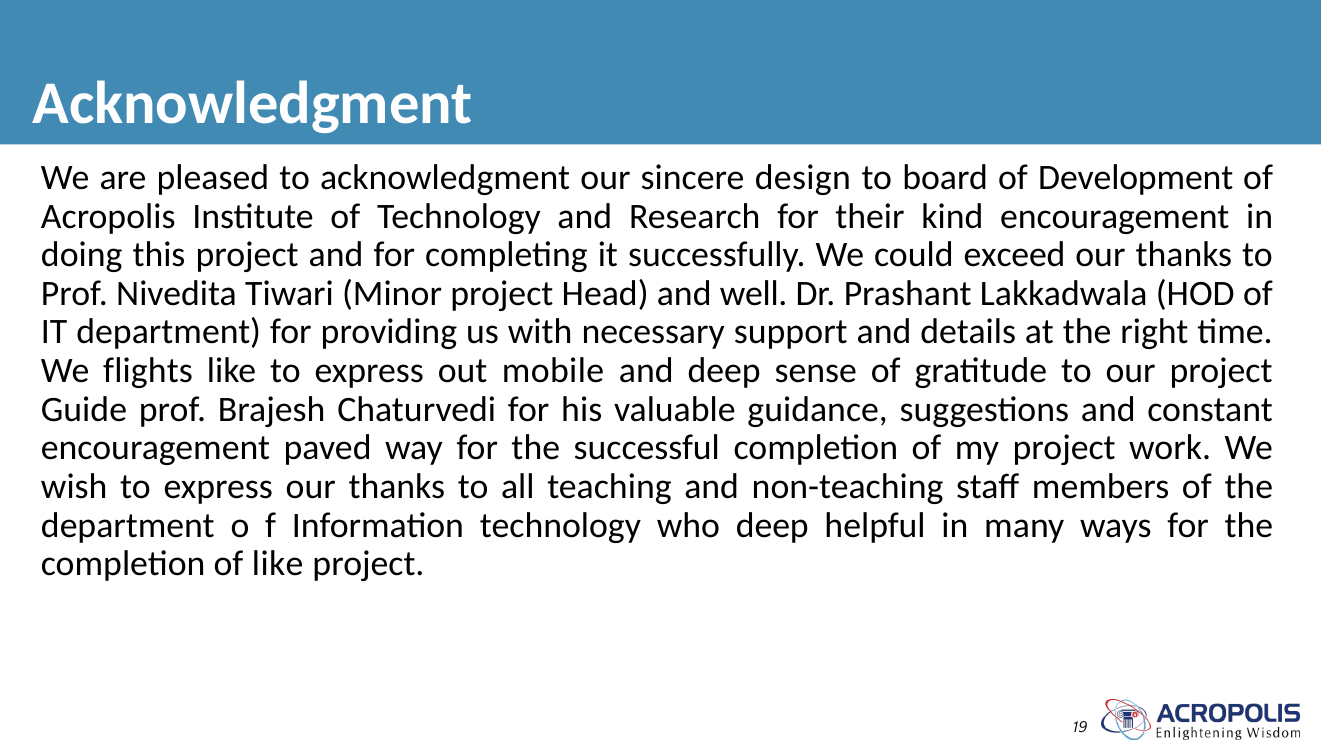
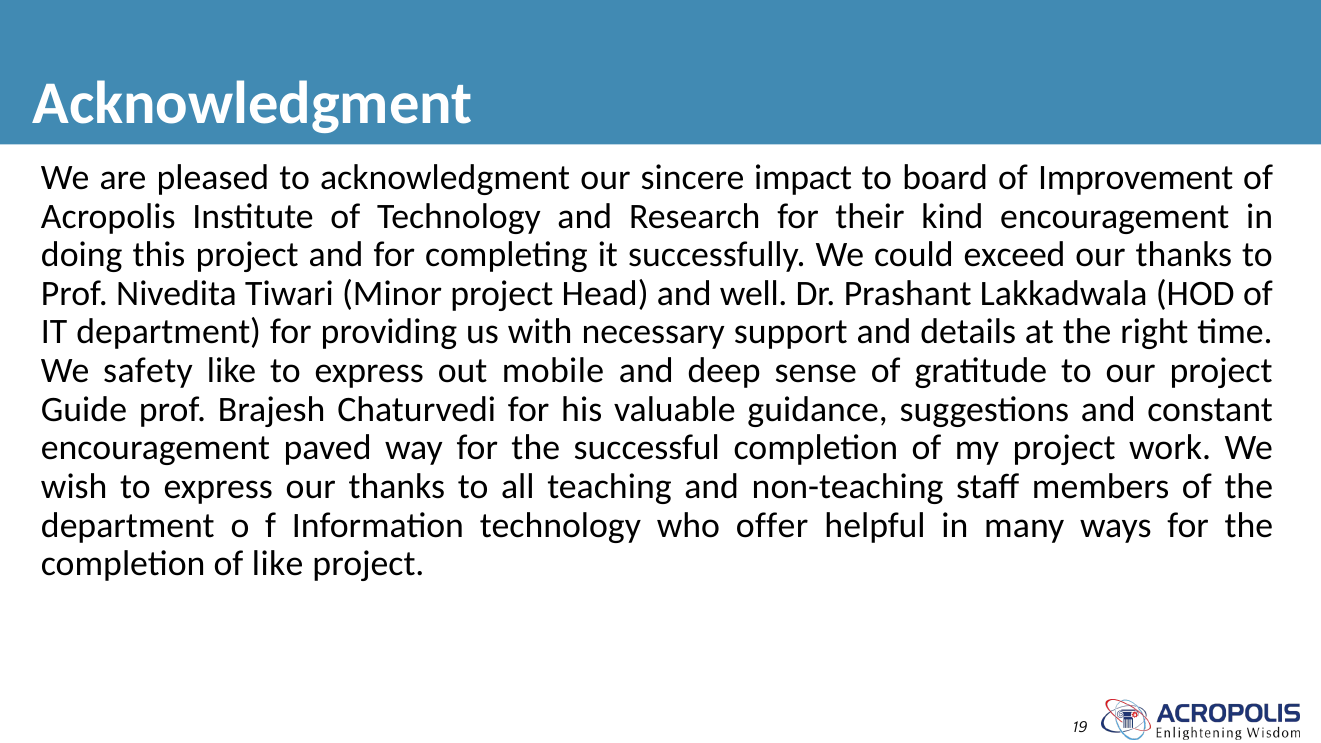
design: design -> impact
Development: Development -> Improvement
flights: flights -> safety
who deep: deep -> offer
